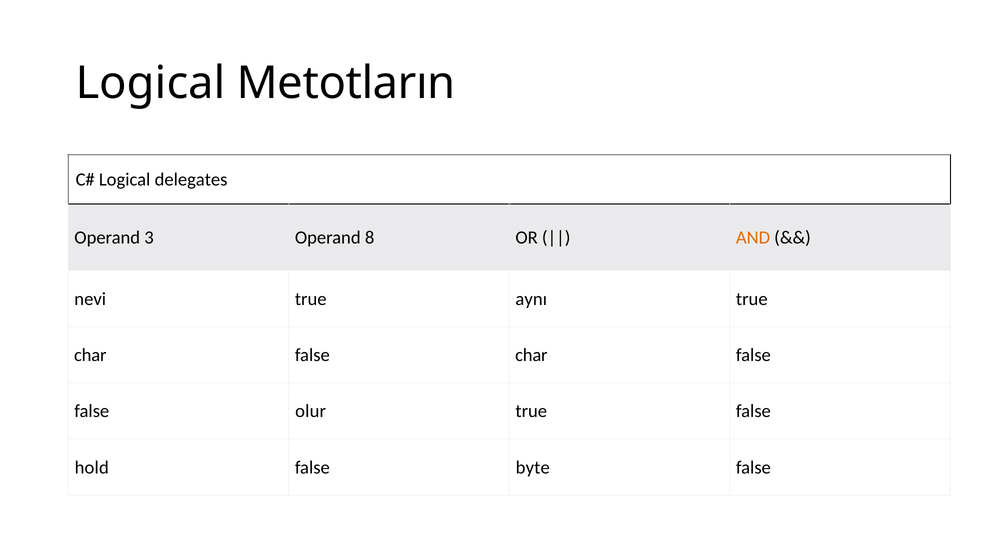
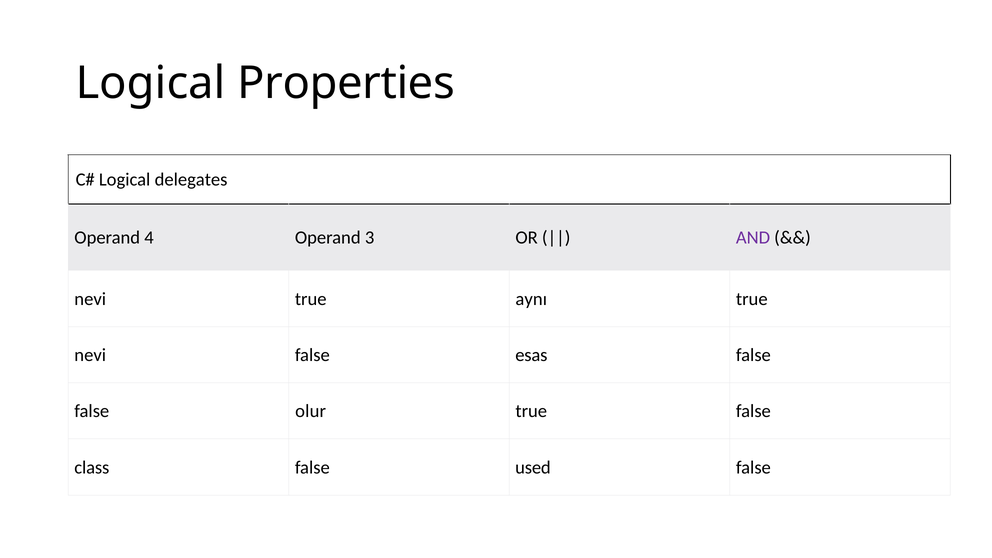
Metotların: Metotların -> Properties
3: 3 -> 4
8: 8 -> 3
AND colour: orange -> purple
char at (90, 355): char -> nevi
false char: char -> esas
hold: hold -> class
byte: byte -> used
